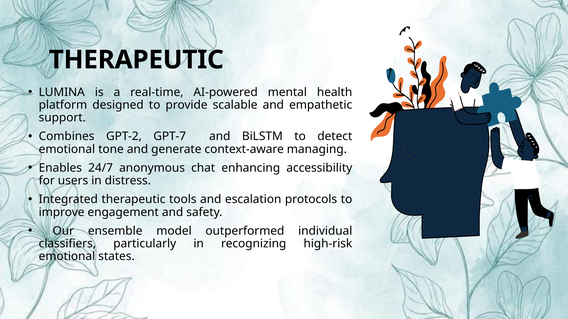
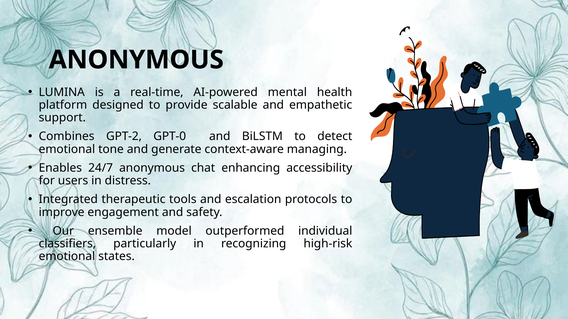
THERAPEUTIC at (136, 60): THERAPEUTIC -> ANONYMOUS
GPT-7: GPT-7 -> GPT-0
